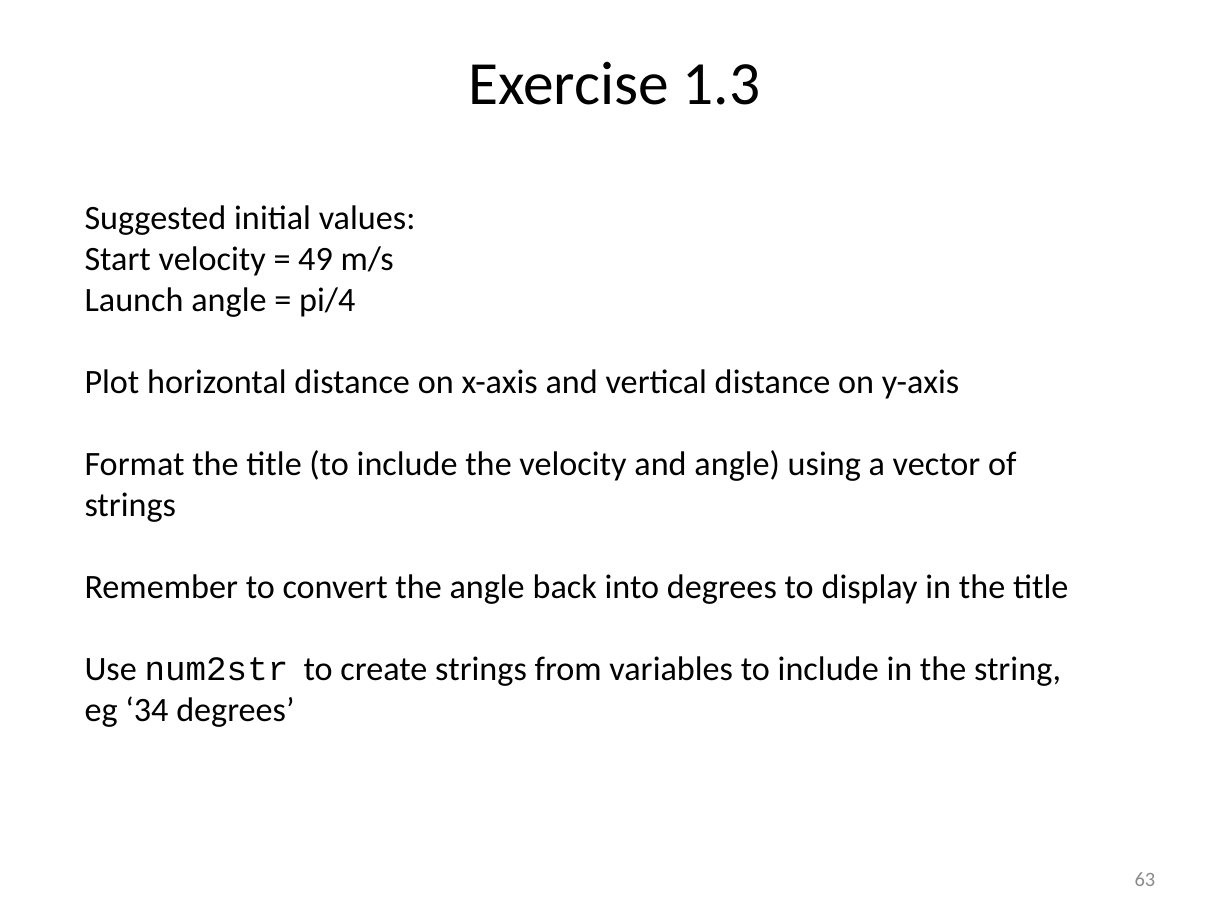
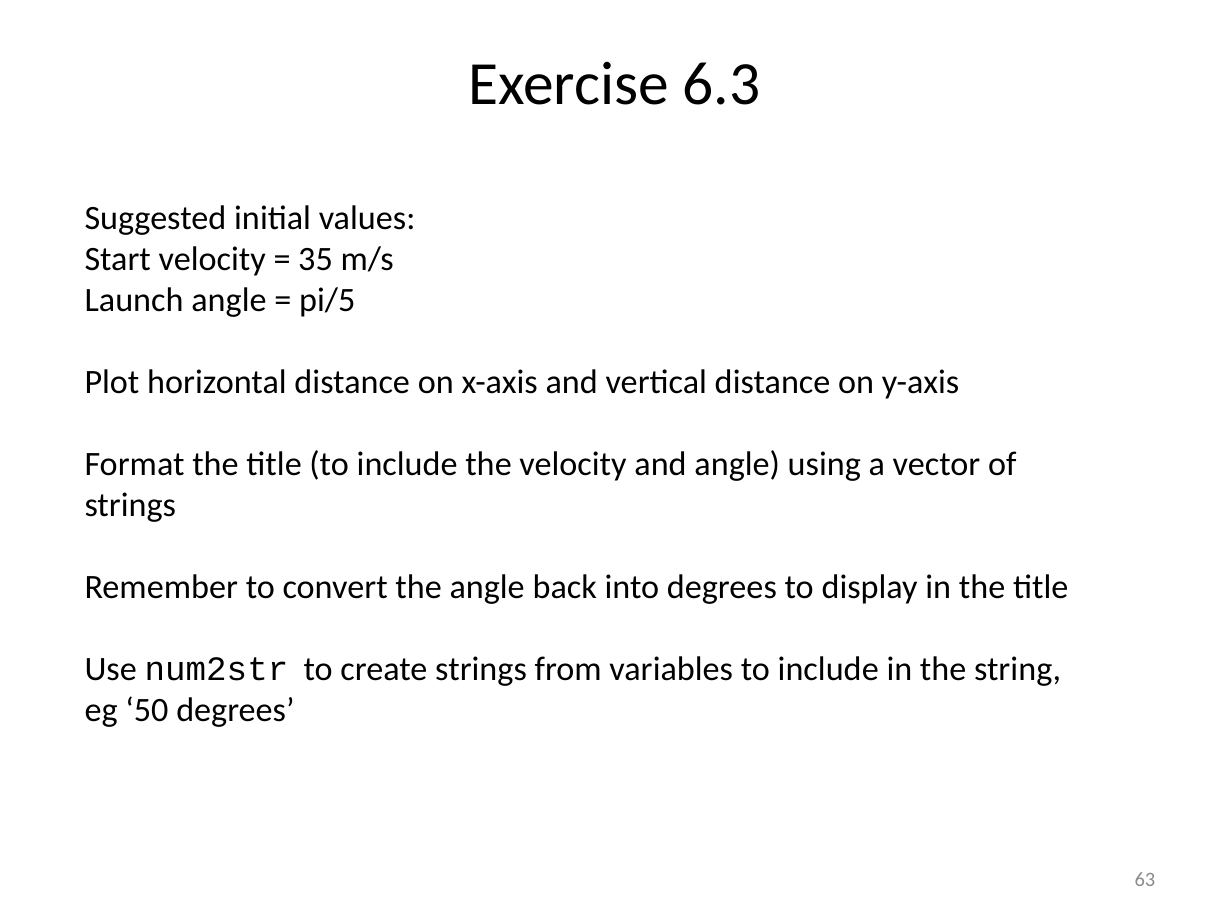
1.3: 1.3 -> 6.3
49: 49 -> 35
pi/4: pi/4 -> pi/5
34: 34 -> 50
